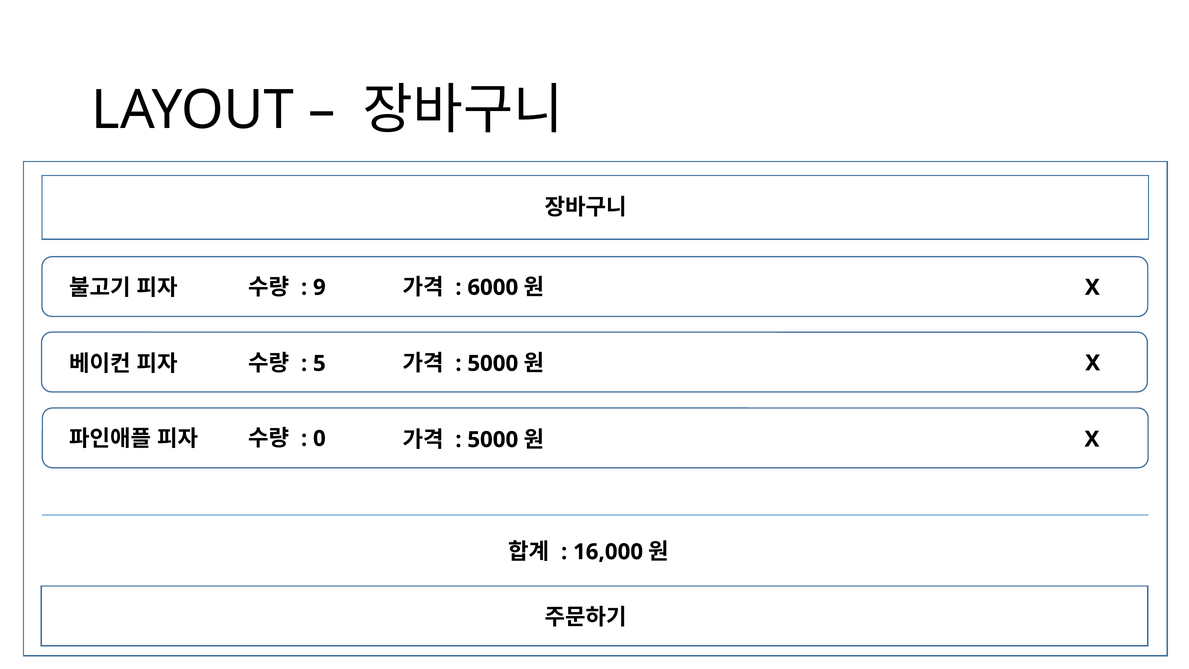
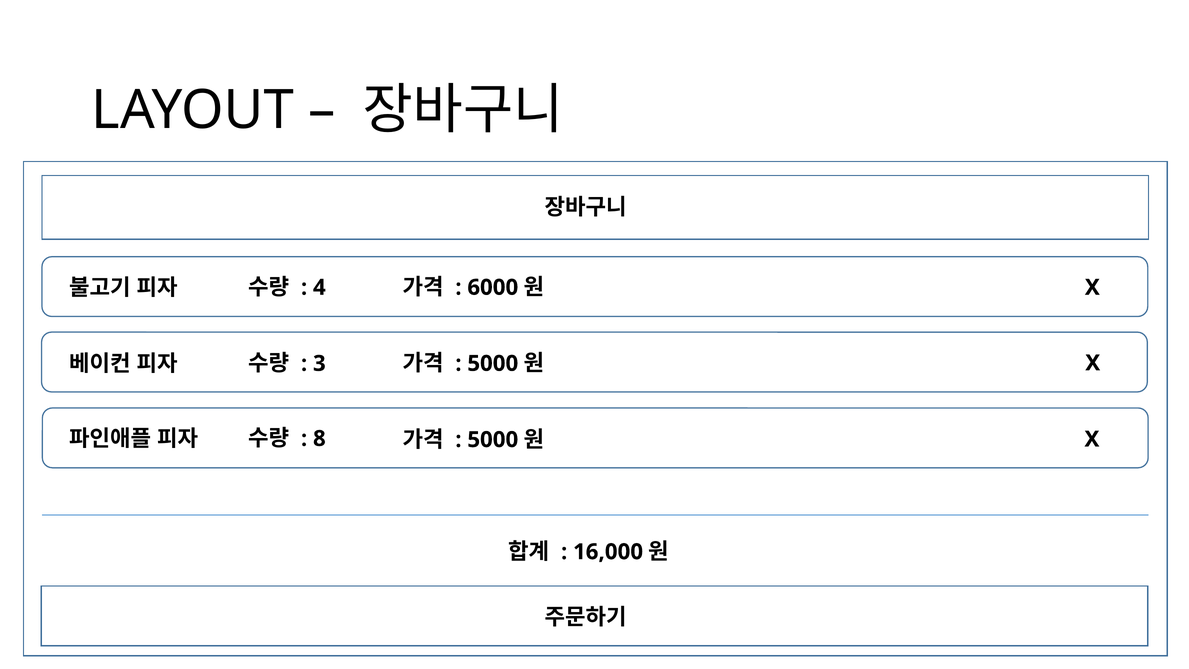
9: 9 -> 4
5: 5 -> 3
0: 0 -> 8
